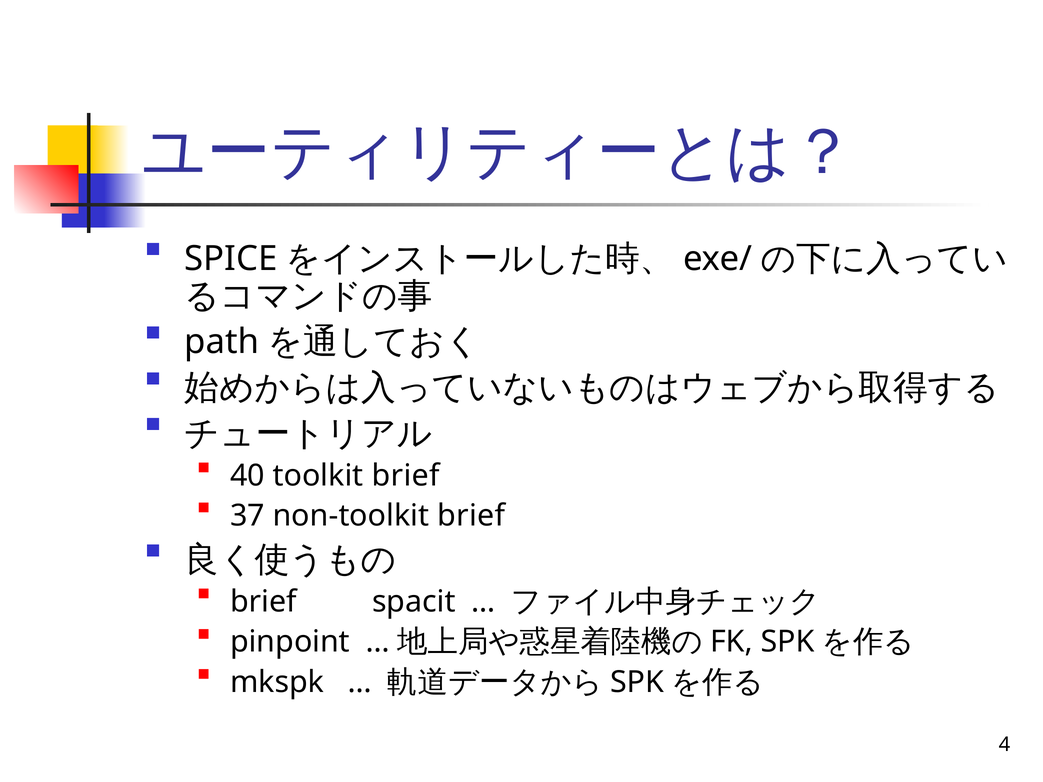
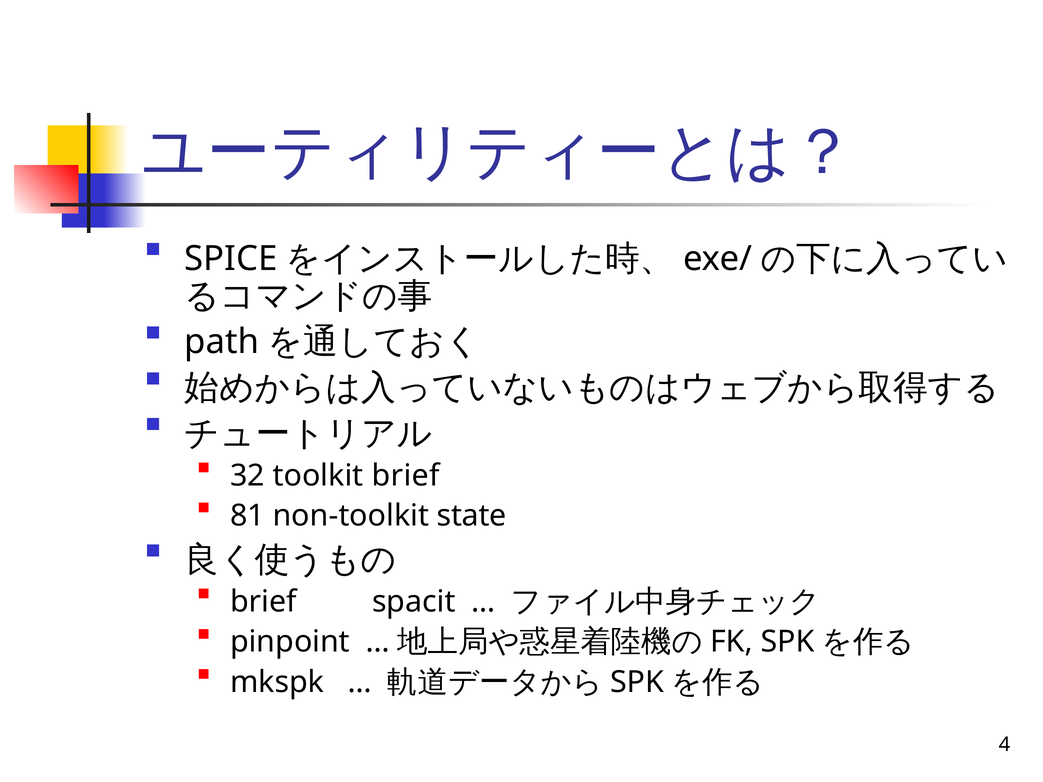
40: 40 -> 32
37: 37 -> 81
non-toolkit brief: brief -> state
